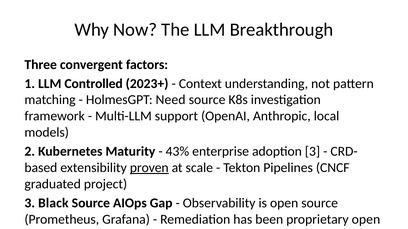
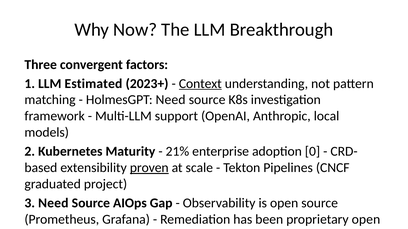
Controlled: Controlled -> Estimated
Context underline: none -> present
43%: 43% -> 21%
adoption 3: 3 -> 0
3 Black: Black -> Need
